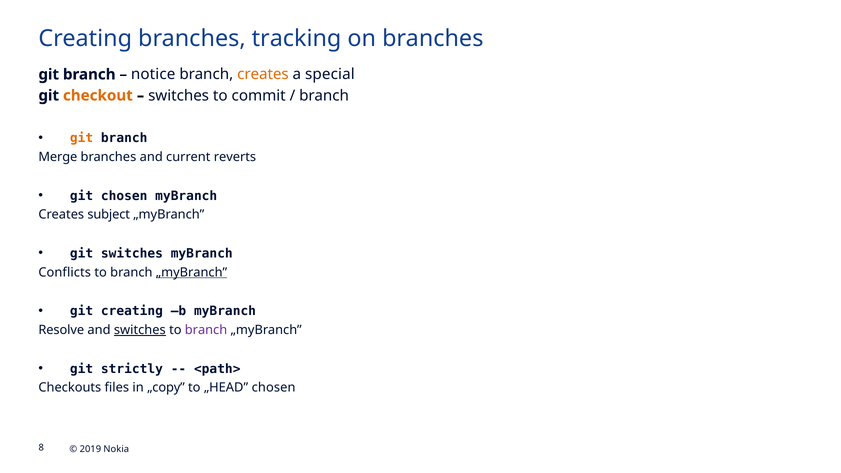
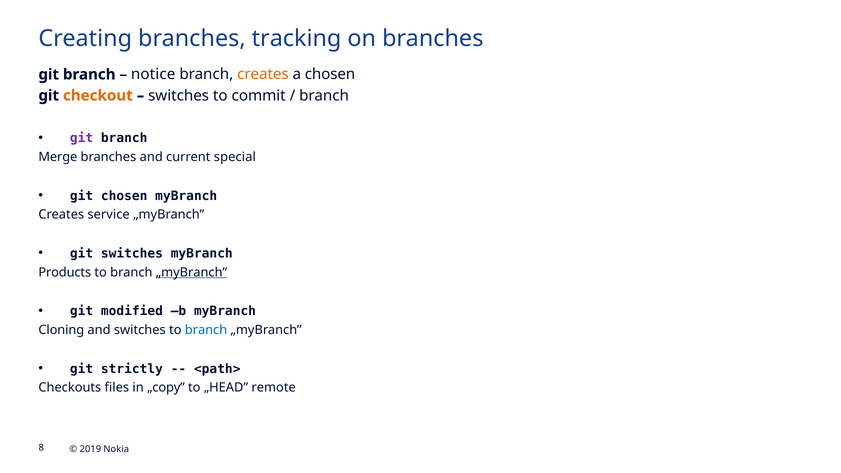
a special: special -> chosen
git at (82, 138) colour: orange -> purple
reverts: reverts -> special
subject: subject -> service
Conflicts: Conflicts -> Products
git creating: creating -> modified
Resolve: Resolve -> Cloning
switches at (140, 330) underline: present -> none
branch at (206, 330) colour: purple -> blue
„HEAD chosen: chosen -> remote
